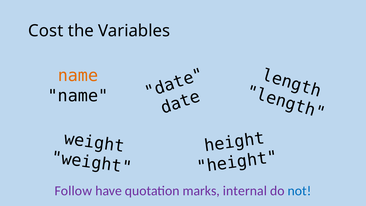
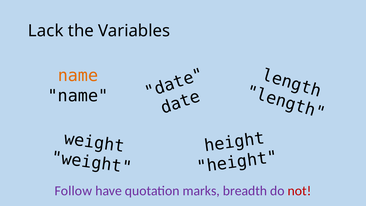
Cost: Cost -> Lack
internal: internal -> breadth
not colour: blue -> red
